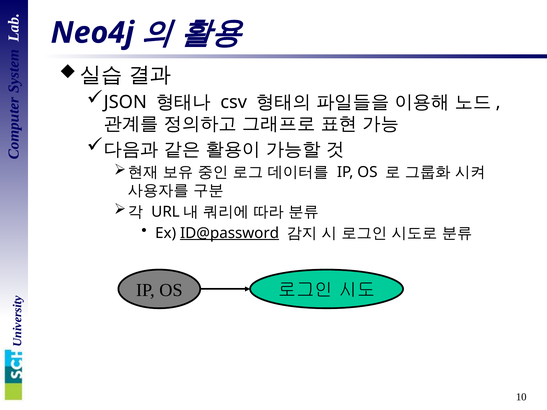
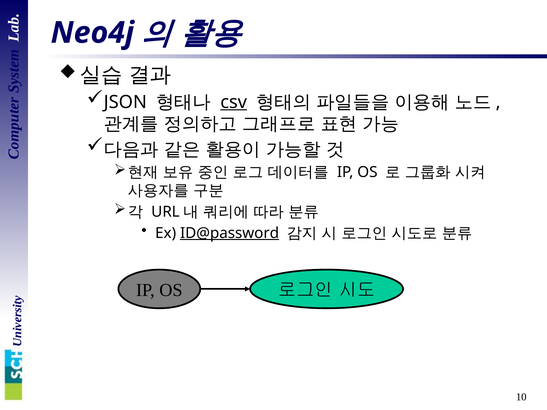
csv underline: none -> present
